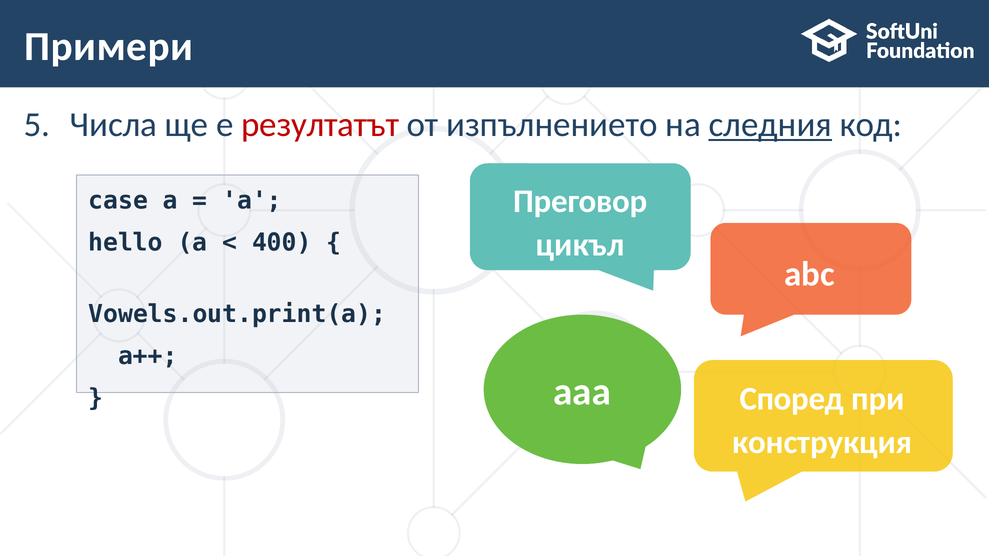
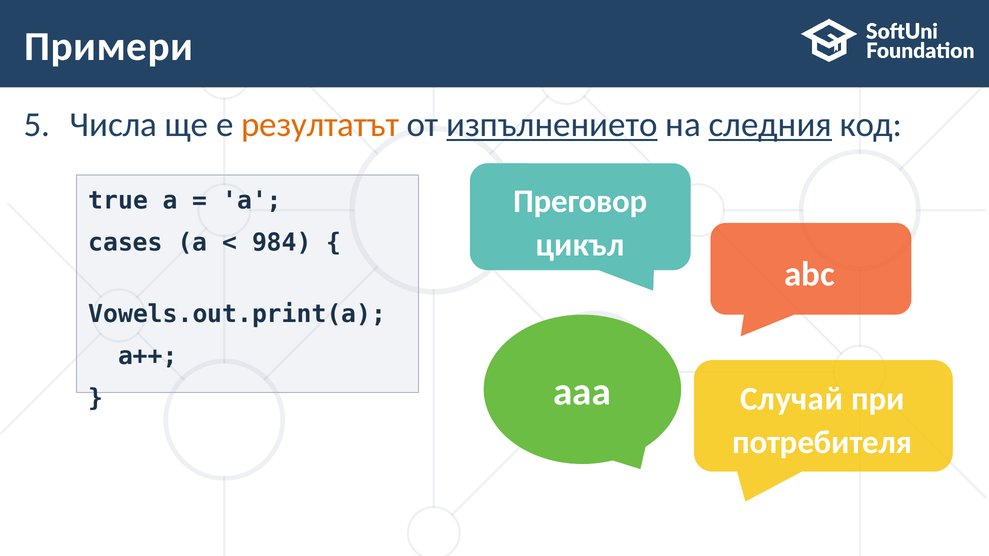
резултатът colour: red -> orange
изпълнението underline: none -> present
case: case -> true
hello: hello -> cases
400: 400 -> 984
Според: Според -> Случай
конструкция: конструкция -> потребителя
